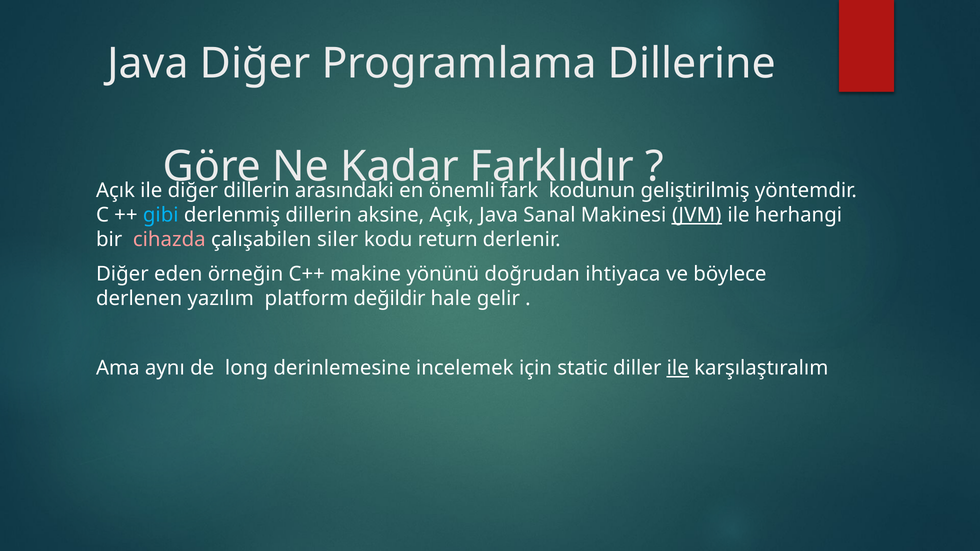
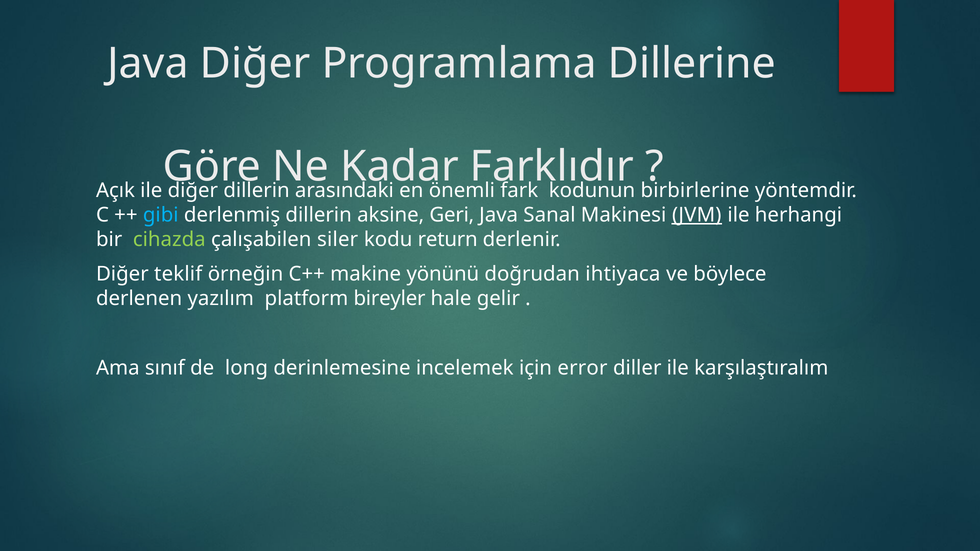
geliştirilmiş: geliştirilmiş -> birbirlerine
aksine Açık: Açık -> Geri
cihazda colour: pink -> light green
eden: eden -> teklif
değildir: değildir -> bireyler
aynı: aynı -> sınıf
static: static -> error
ile at (678, 368) underline: present -> none
